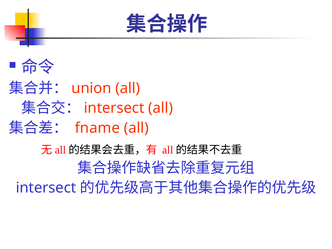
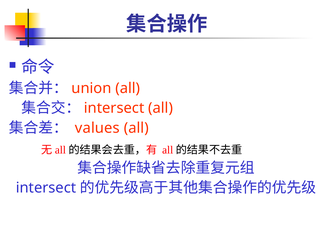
fname: fname -> values
